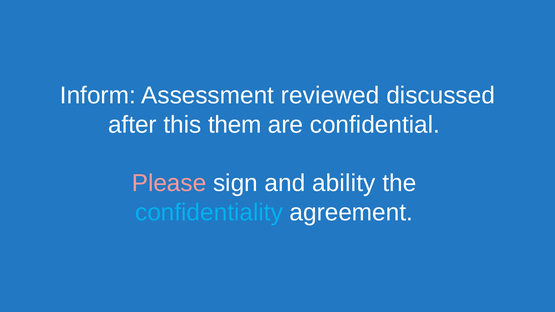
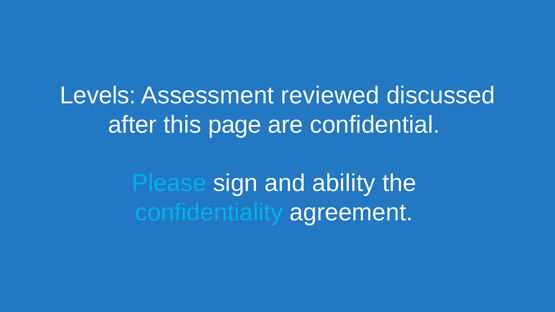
Inform: Inform -> Levels
them: them -> page
Please colour: pink -> light blue
